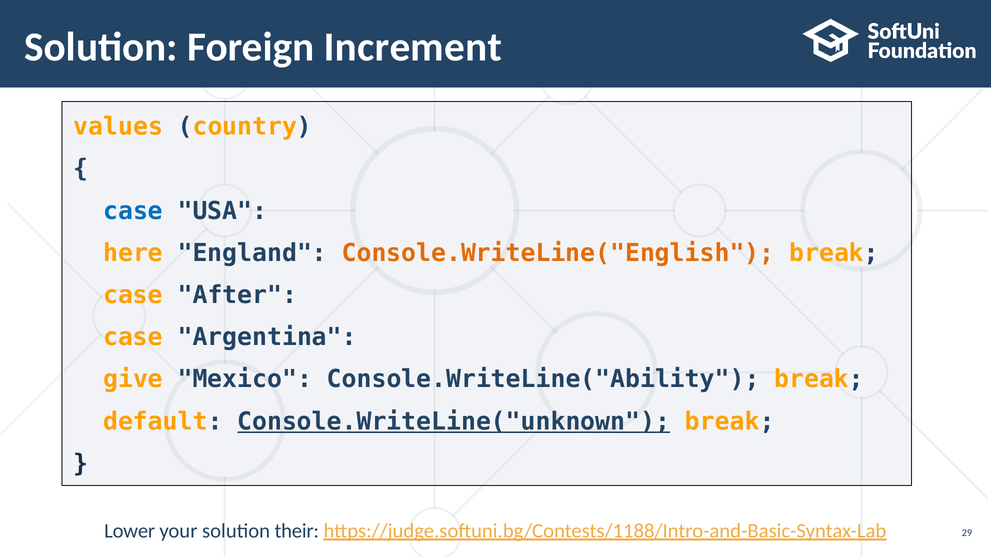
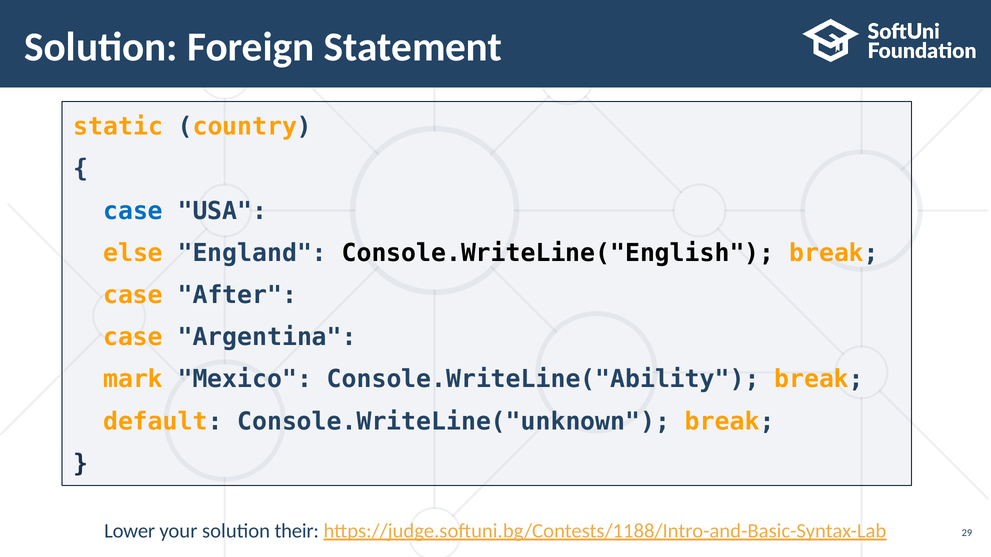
Increment: Increment -> Statement
values: values -> static
here: here -> else
Console.WriteLine("English colour: orange -> black
give: give -> mark
Console.WriteLine("unknown underline: present -> none
